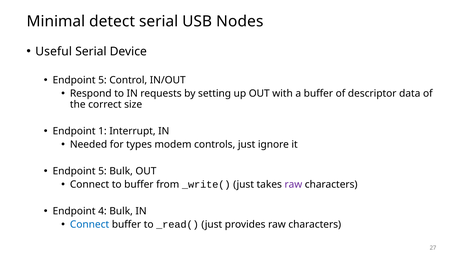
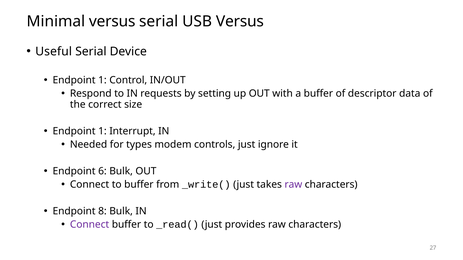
Minimal detect: detect -> versus
USB Nodes: Nodes -> Versus
5 at (102, 80): 5 -> 1
5 at (102, 171): 5 -> 6
4: 4 -> 8
Connect at (90, 225) colour: blue -> purple
